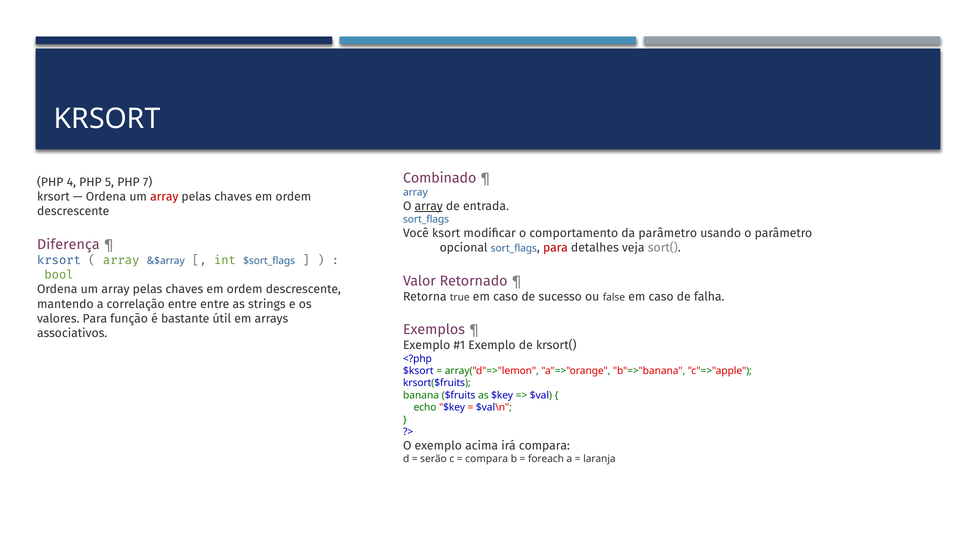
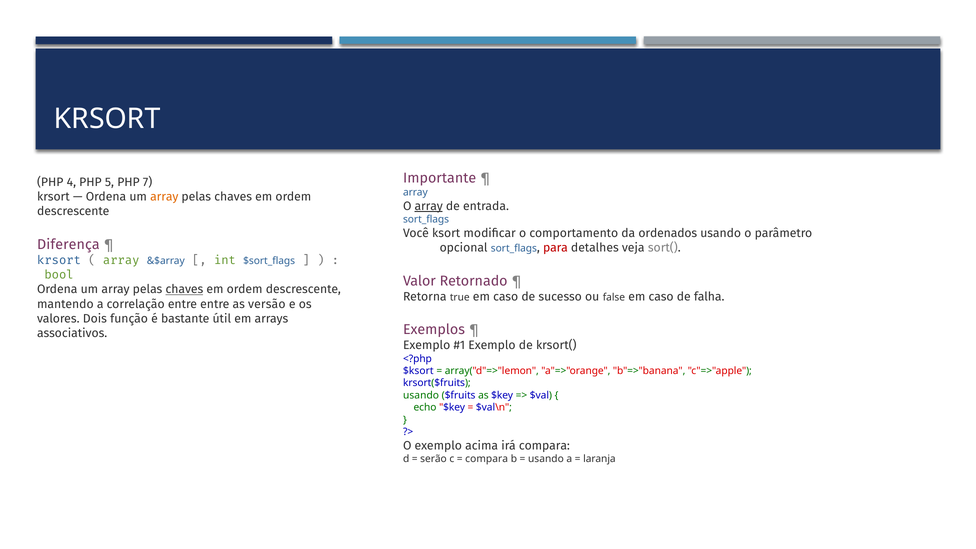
Combinado: Combinado -> Importante
array at (164, 197) colour: red -> orange
da parâmetro: parâmetro -> ordenados
chaves at (184, 289) underline: none -> present
strings: strings -> versão
valores Para: Para -> Dois
banana at (421, 395): banana -> usando
foreach at (546, 459): foreach -> usando
